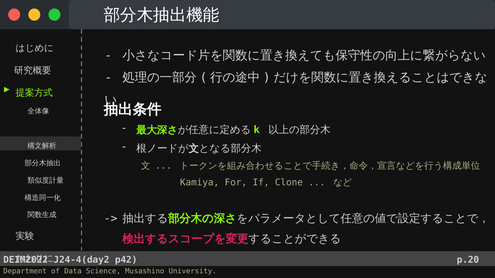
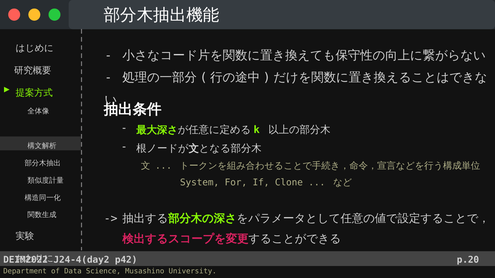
Kamiya: Kamiya -> System
